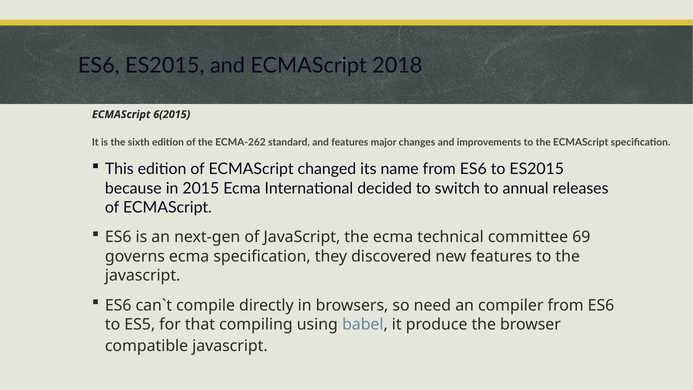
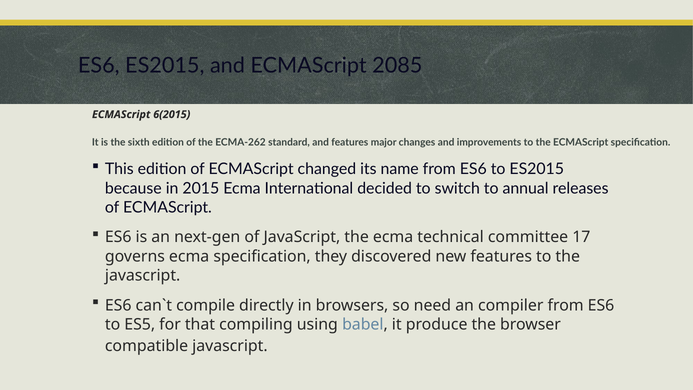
2018: 2018 -> 2085
69: 69 -> 17
